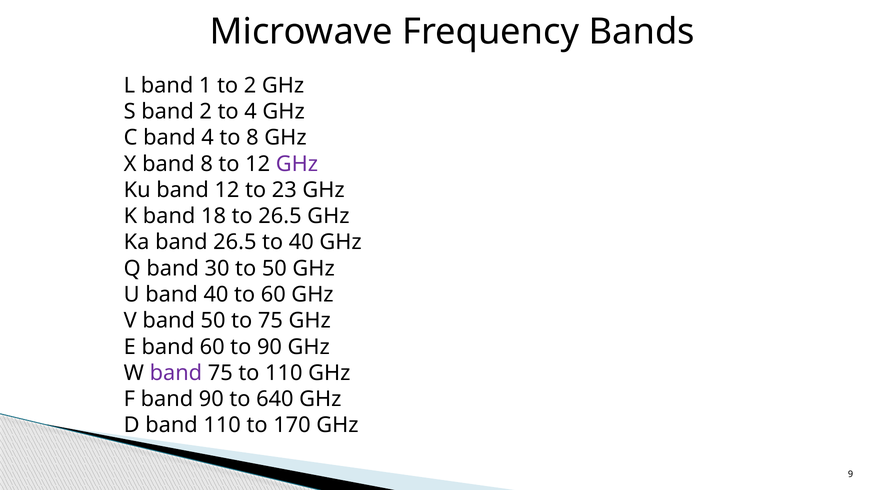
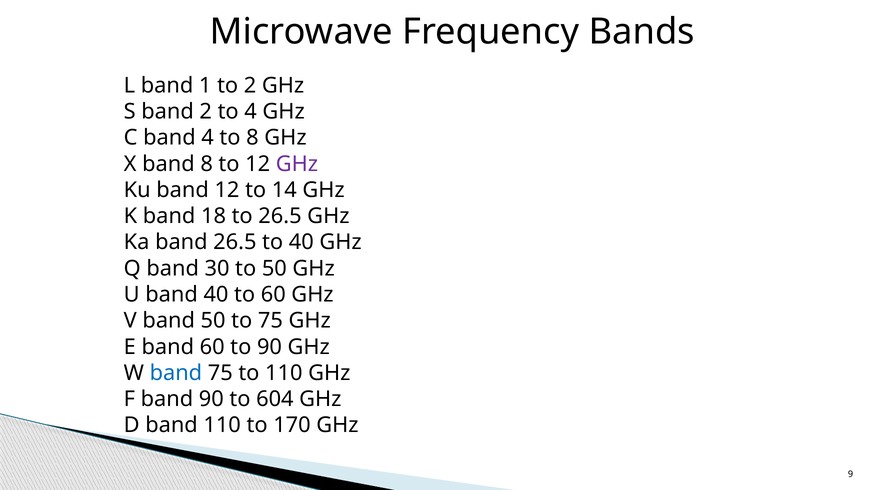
23: 23 -> 14
band at (176, 373) colour: purple -> blue
640: 640 -> 604
